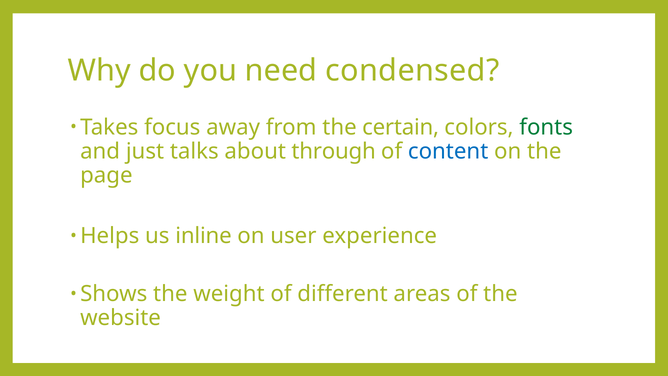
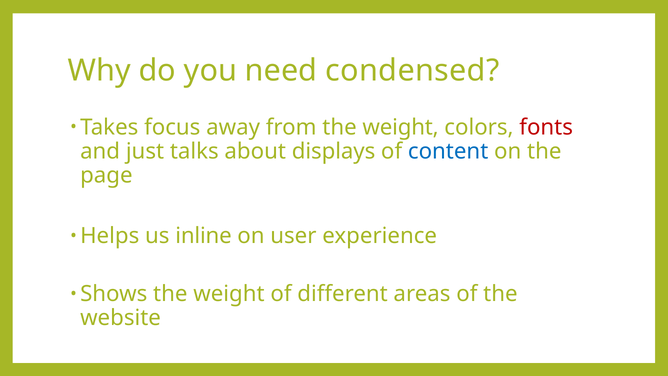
from the certain: certain -> weight
fonts colour: green -> red
through: through -> displays
